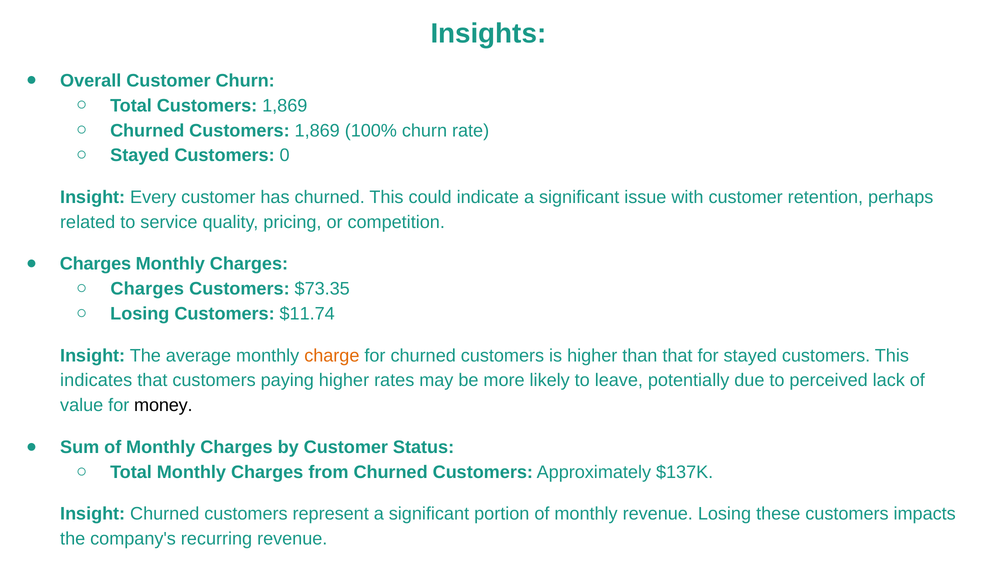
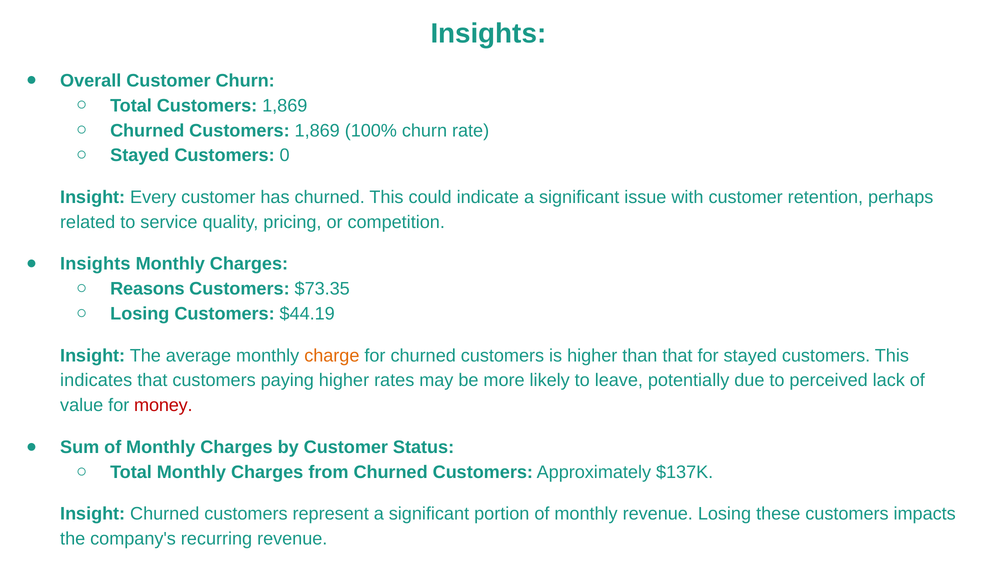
Charges at (95, 264): Charges -> Insights
Charges at (147, 289): Charges -> Reasons
$11.74: $11.74 -> $44.19
money colour: black -> red
